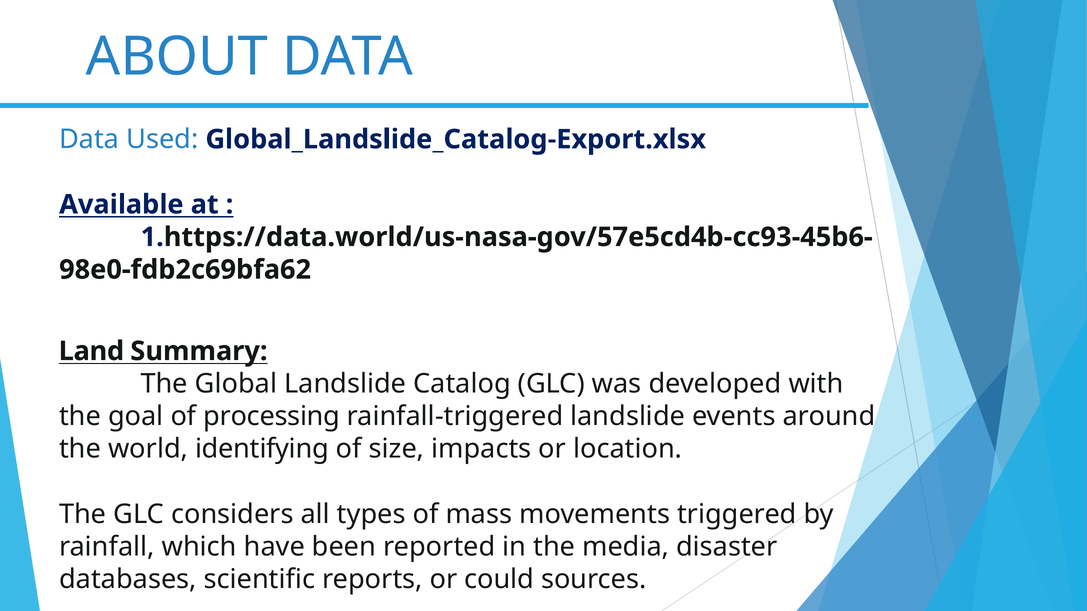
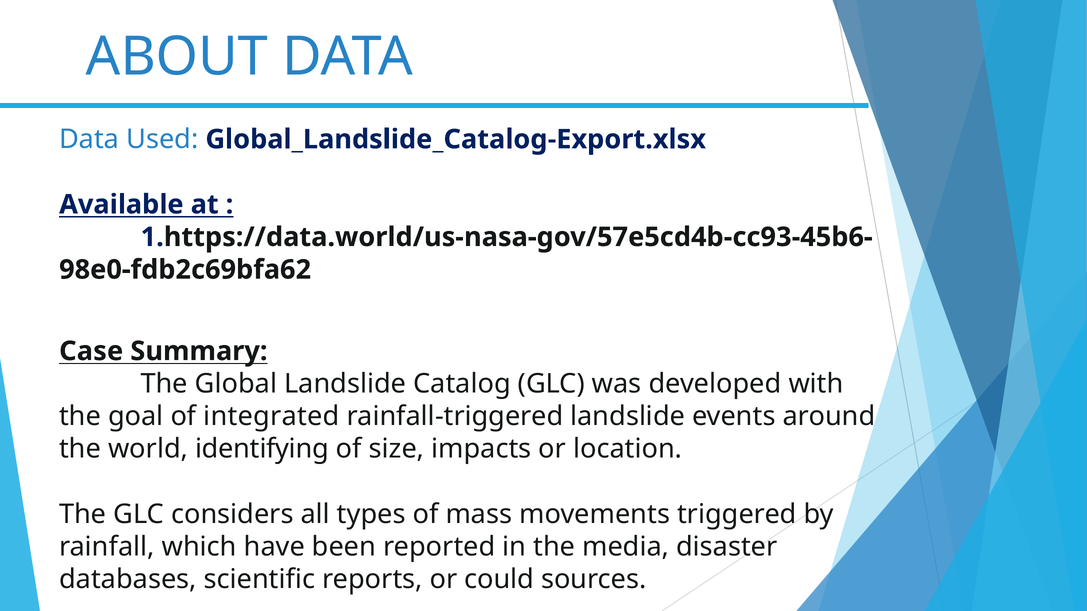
Land: Land -> Case
processing: processing -> integrated
